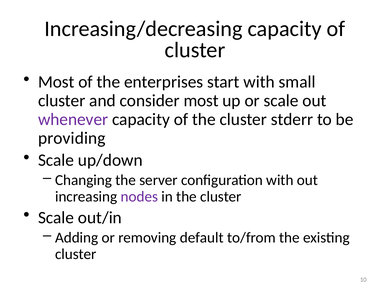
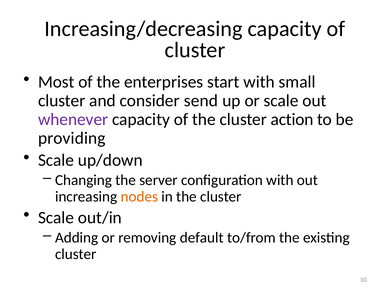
consider most: most -> send
stderr: stderr -> action
nodes colour: purple -> orange
